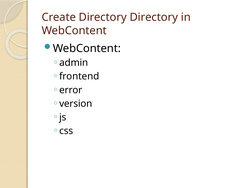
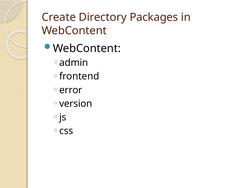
Directory Directory: Directory -> Packages
